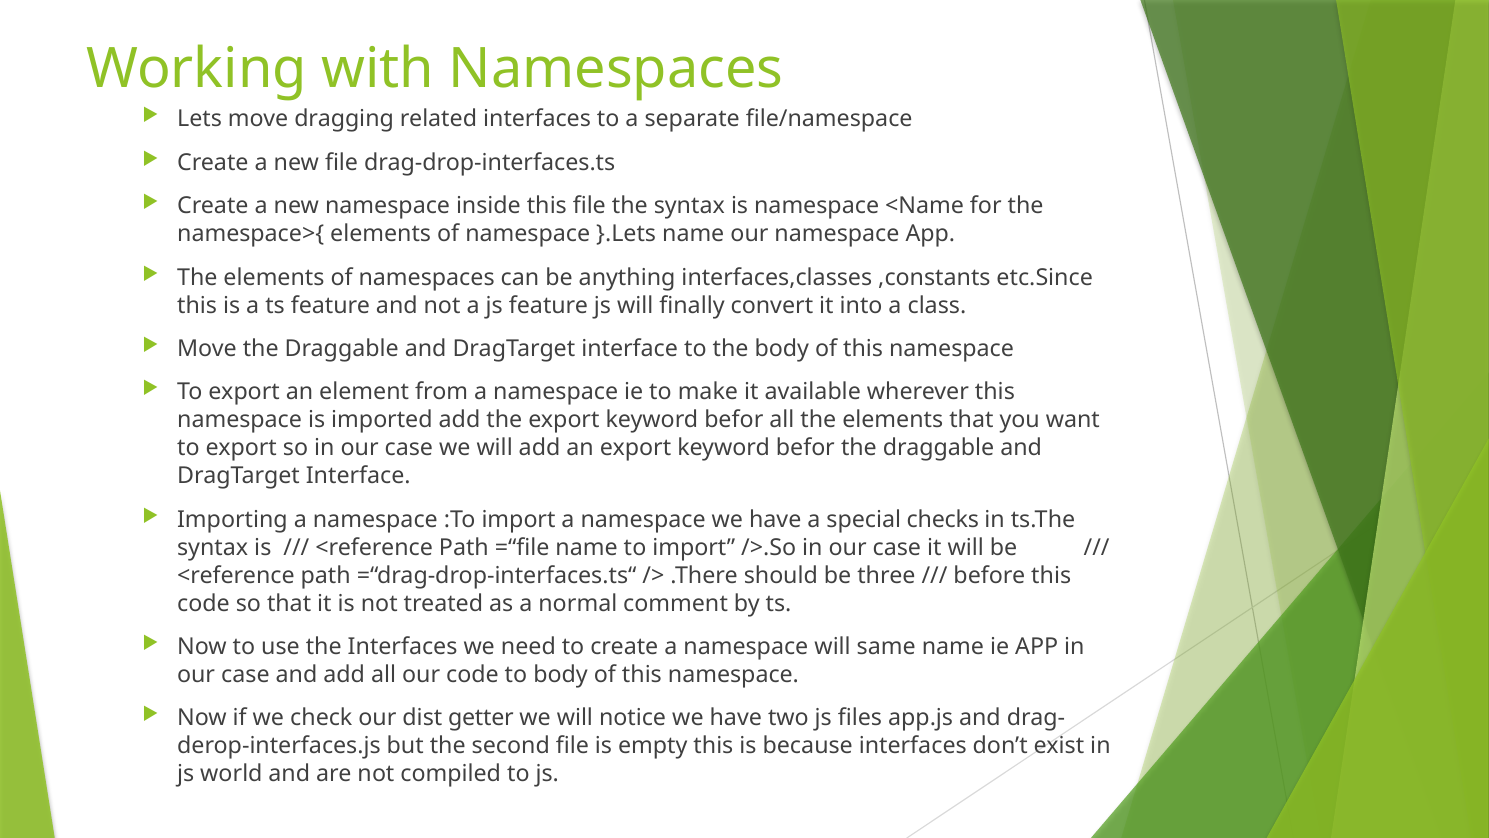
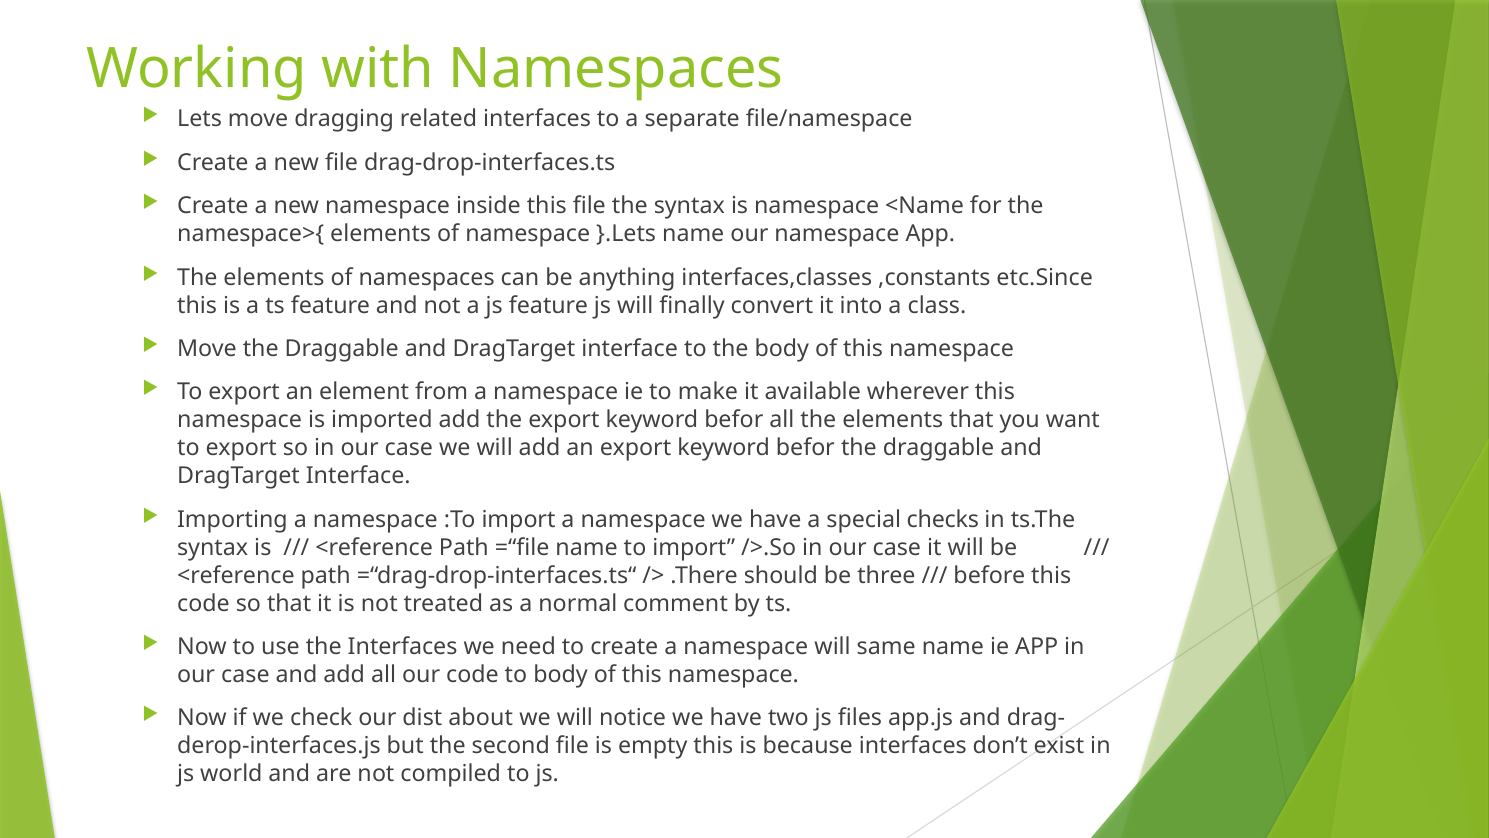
getter: getter -> about
